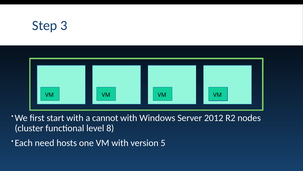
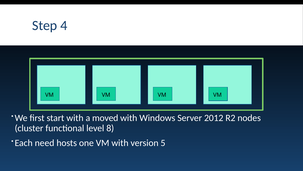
3: 3 -> 4
cannot: cannot -> moved
